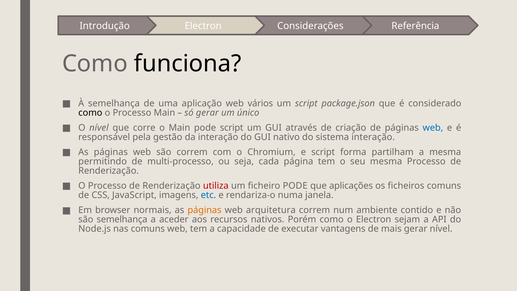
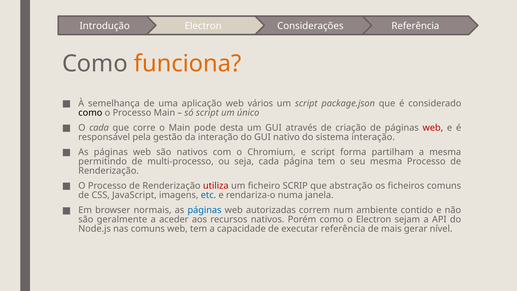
funciona colour: black -> orange
só gerar: gerar -> script
O nível: nível -> cada
pode script: script -> desta
web at (433, 128) colour: blue -> red
são correm: correm -> nativos
ficheiro PODE: PODE -> SCRIP
aplicações: aplicações -> abstração
páginas at (204, 210) colour: orange -> blue
arquitetura: arquitetura -> autorizadas
são semelhança: semelhança -> geralmente
executar vantagens: vantagens -> referência
